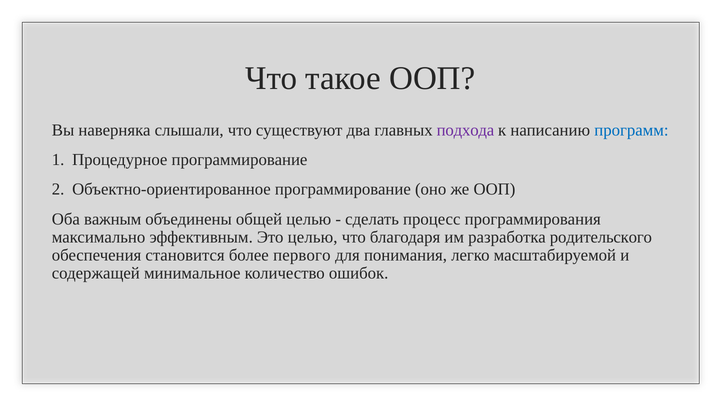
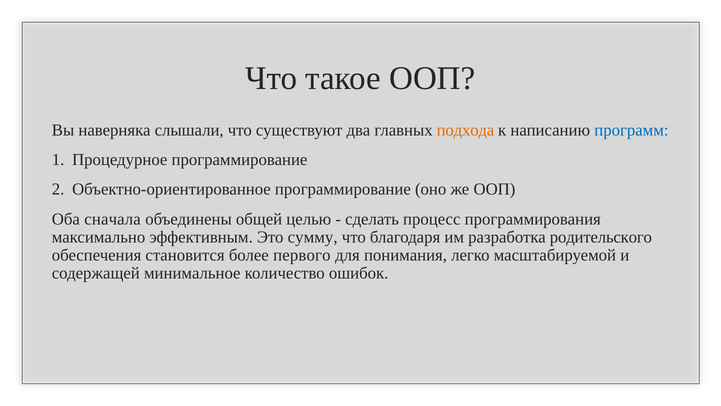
подхода colour: purple -> orange
важным: важным -> сначала
Это целью: целью -> сумму
